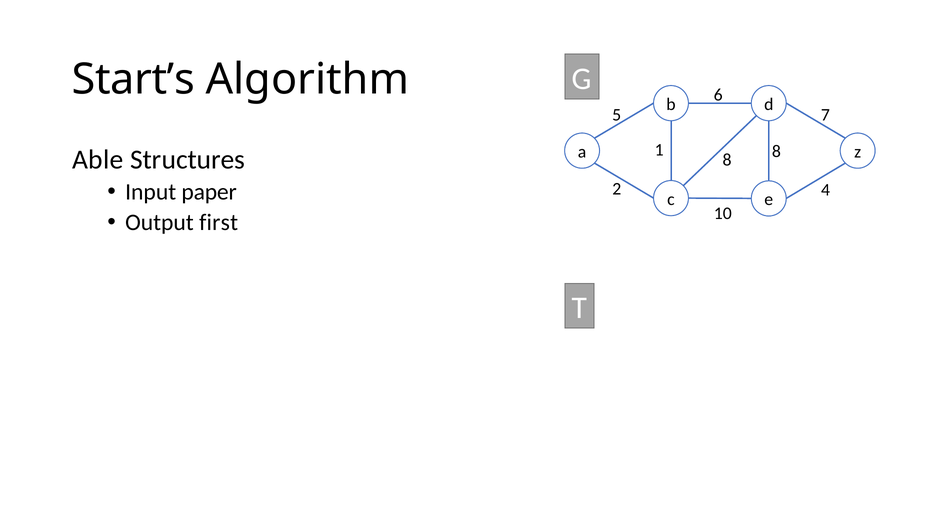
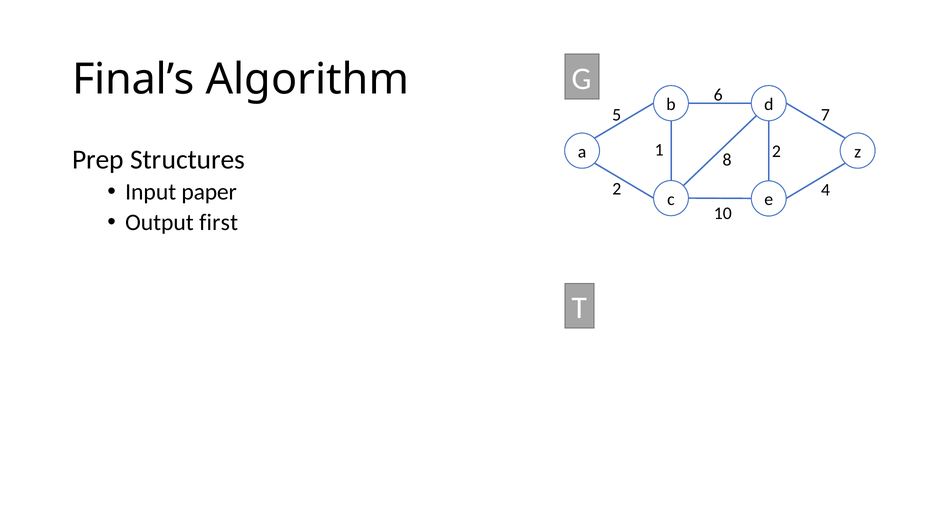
Start’s: Start’s -> Final’s
Able: Able -> Prep
8 8: 8 -> 2
